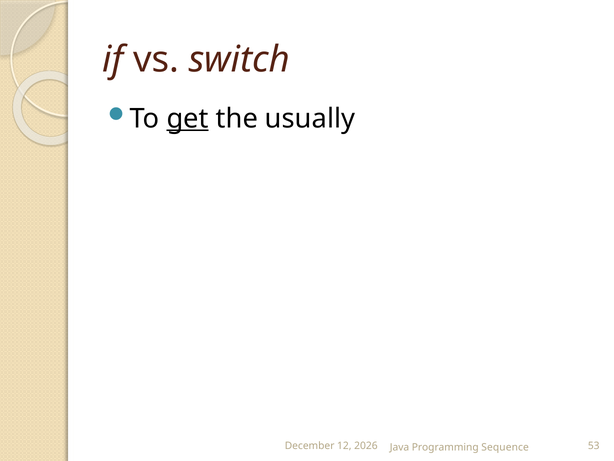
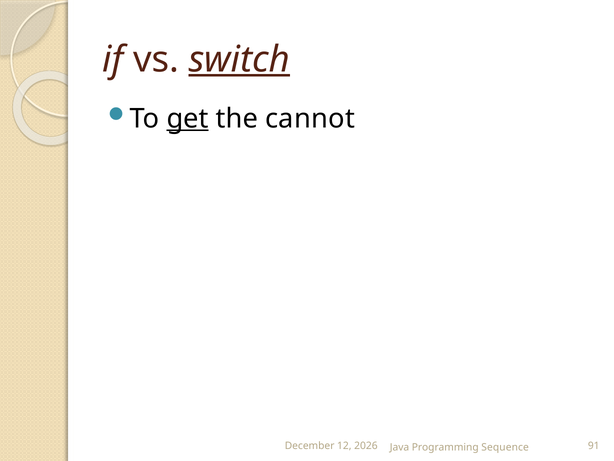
switch underline: none -> present
usually: usually -> cannot
53: 53 -> 91
